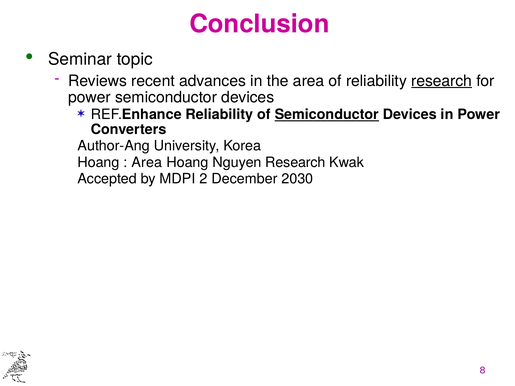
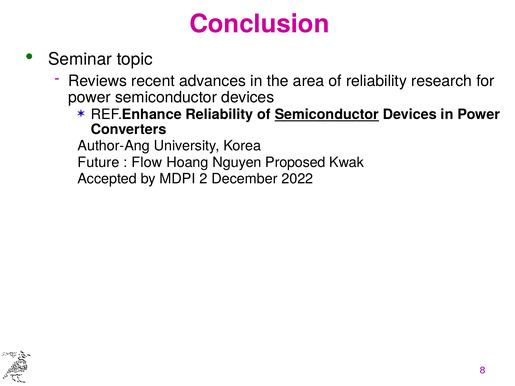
research at (442, 81) underline: present -> none
Hoang at (98, 162): Hoang -> Future
Area at (147, 162): Area -> Flow
Nguyen Research: Research -> Proposed
2030: 2030 -> 2022
